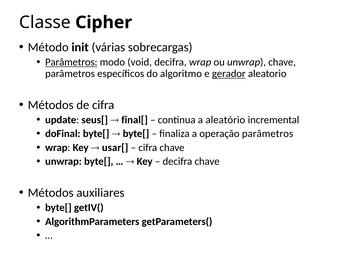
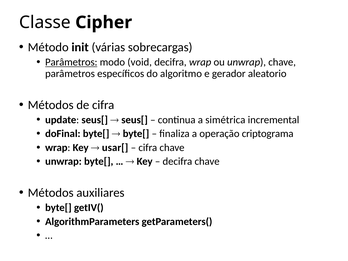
gerador underline: present -> none
final[ at (135, 120): final[ -> seus[
aleatório: aleatório -> simétrica
operação parâmetros: parâmetros -> criptograma
